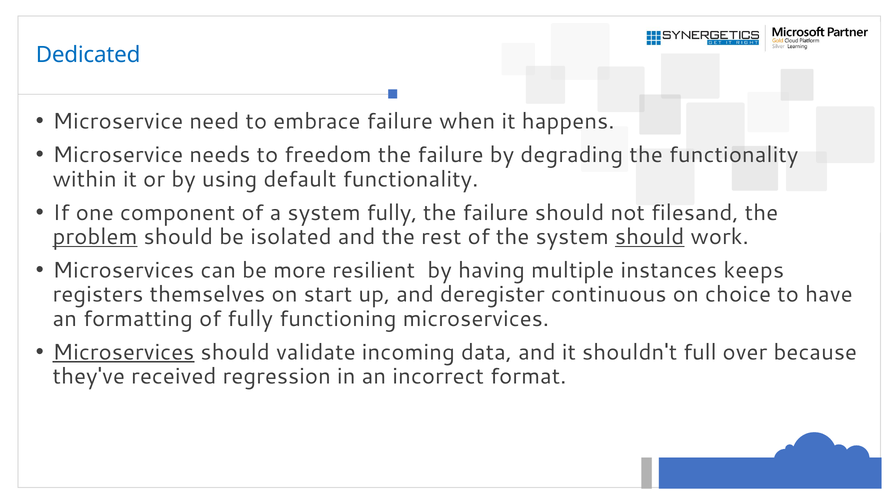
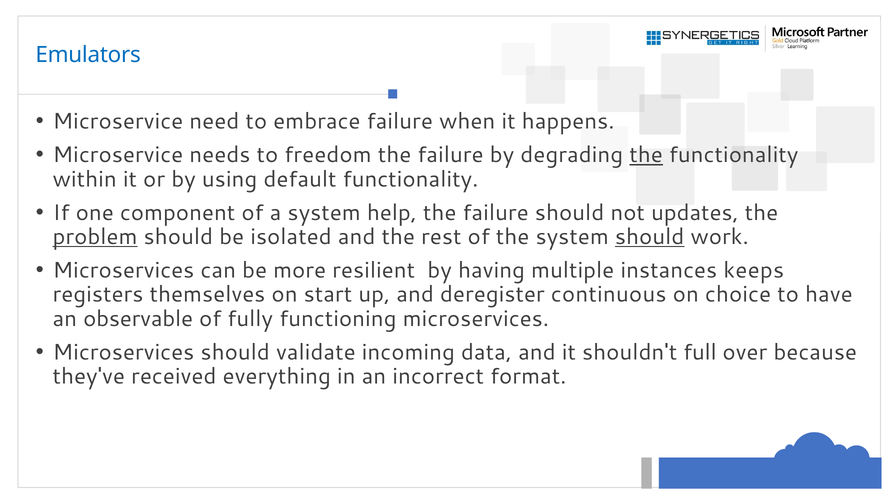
Dedicated: Dedicated -> Emulators
the at (646, 155) underline: none -> present
system fully: fully -> help
filesand: filesand -> updates
formatting: formatting -> observable
Microservices at (123, 352) underline: present -> none
regression: regression -> everything
